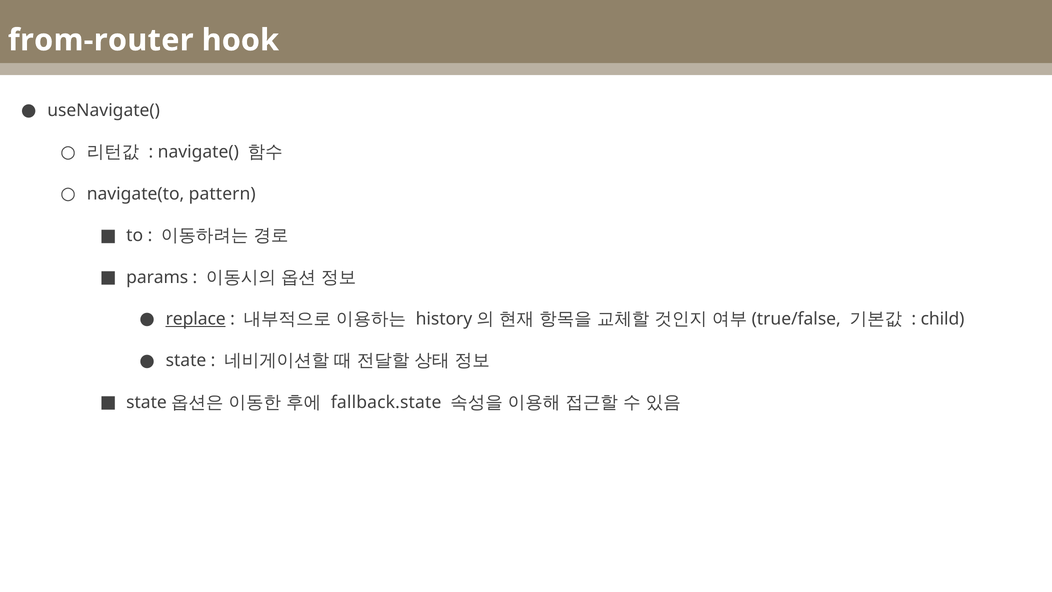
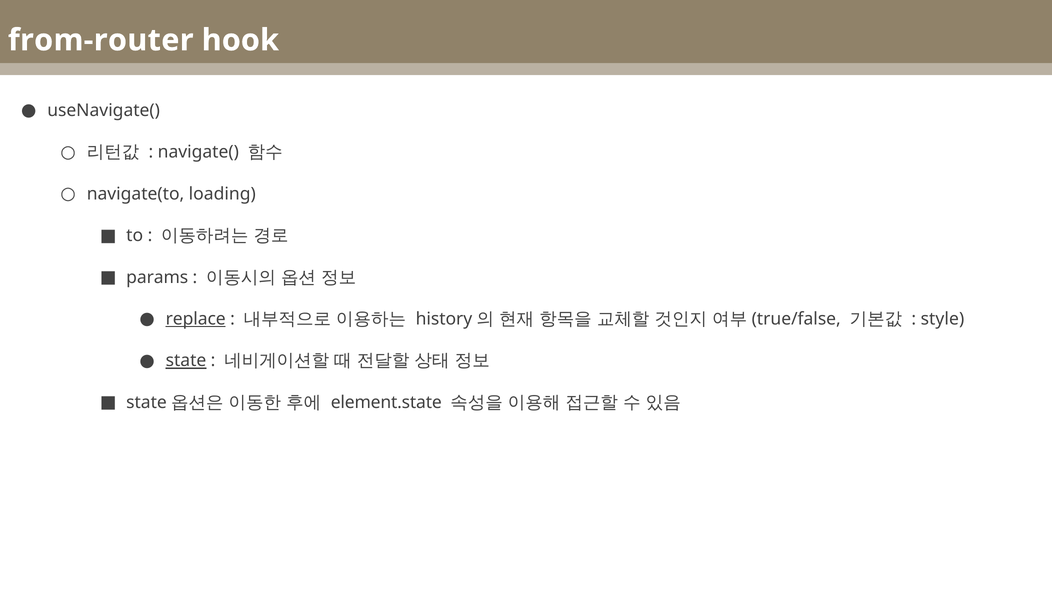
pattern: pattern -> loading
child: child -> style
state underline: none -> present
fallback.state: fallback.state -> element.state
